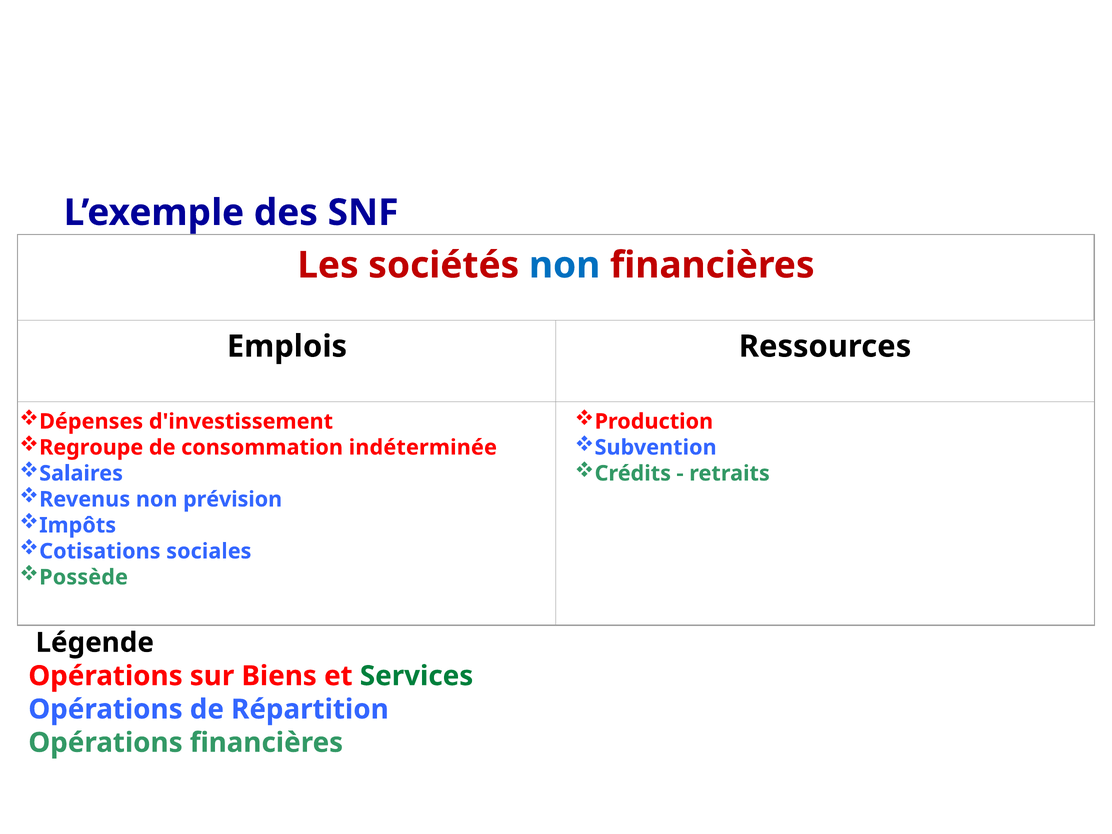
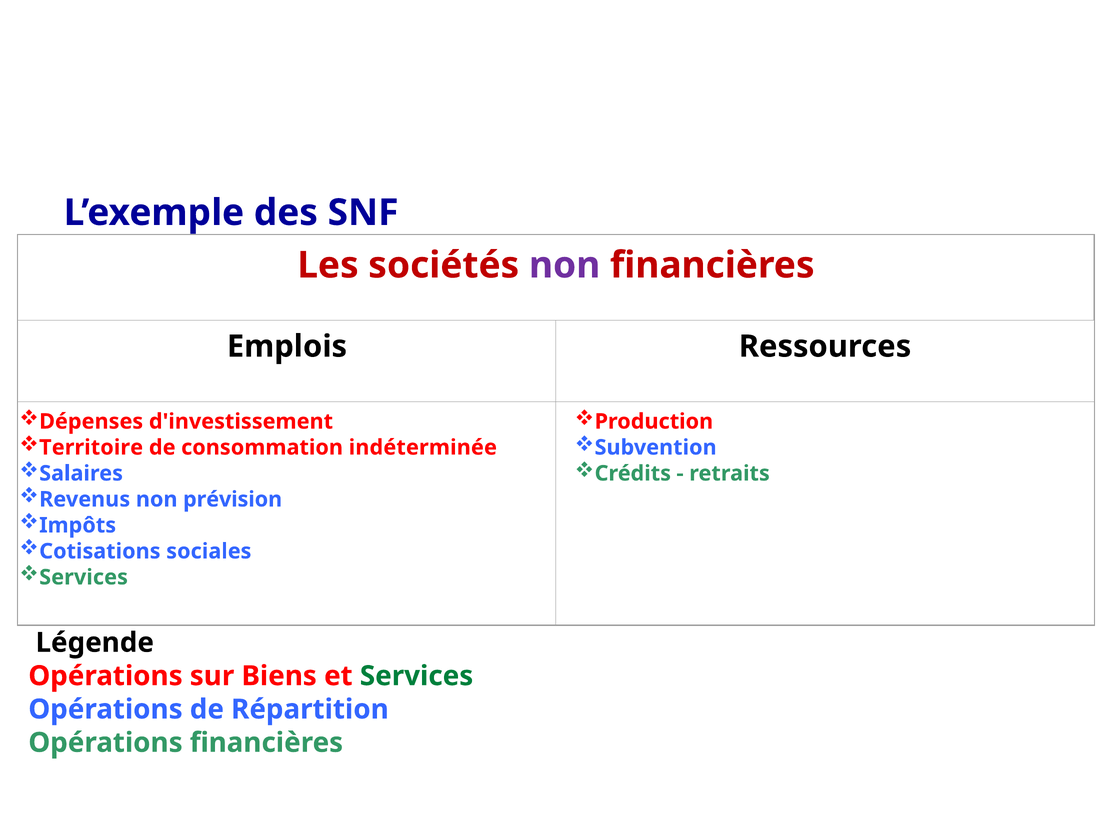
non at (565, 265) colour: blue -> purple
Regroupe: Regroupe -> Territoire
Possède at (84, 577): Possède -> Services
